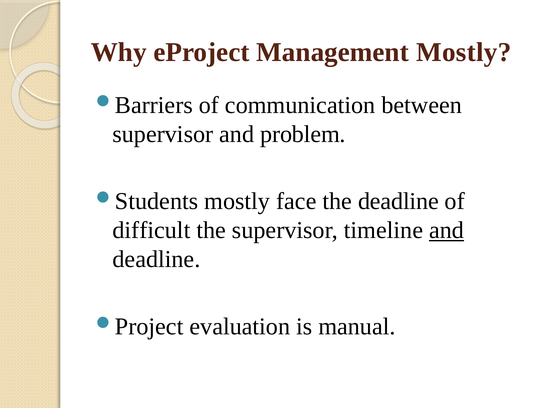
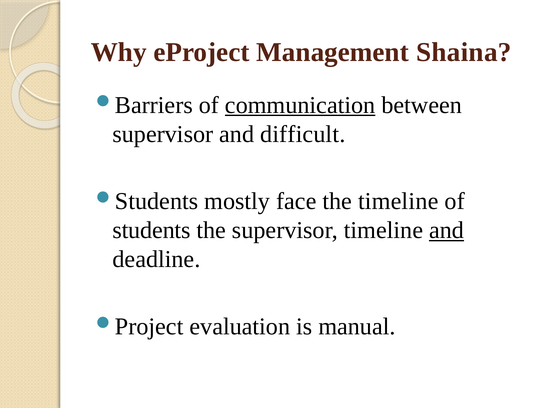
Management Mostly: Mostly -> Shaina
communication underline: none -> present
problem: problem -> difficult
the deadline: deadline -> timeline
difficult: difficult -> students
